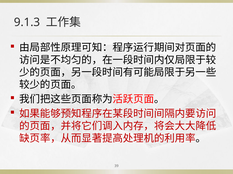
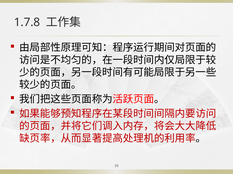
9.1.3: 9.1.3 -> 1.7.8
